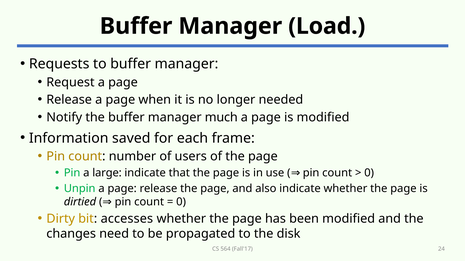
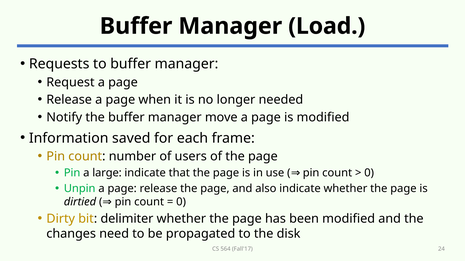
much: much -> move
accesses: accesses -> delimiter
